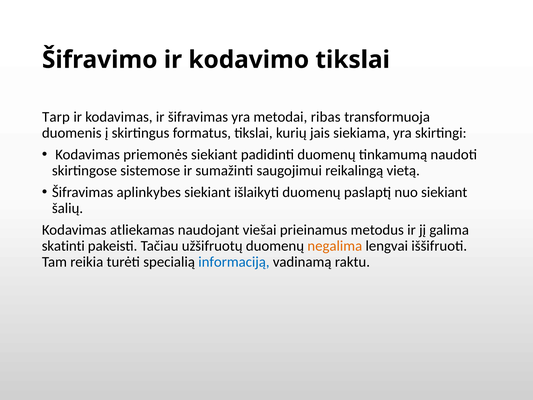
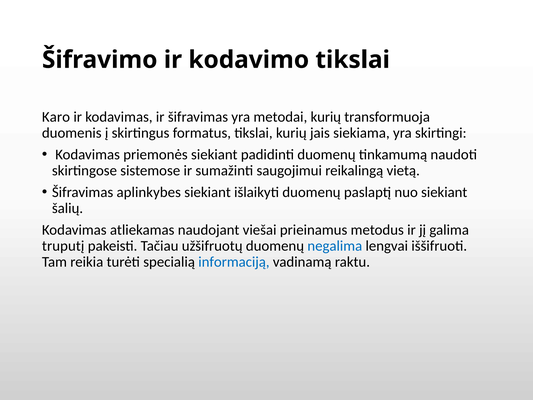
Tarp: Tarp -> Karo
metodai ribas: ribas -> kurių
skatinti: skatinti -> truputį
negalima colour: orange -> blue
